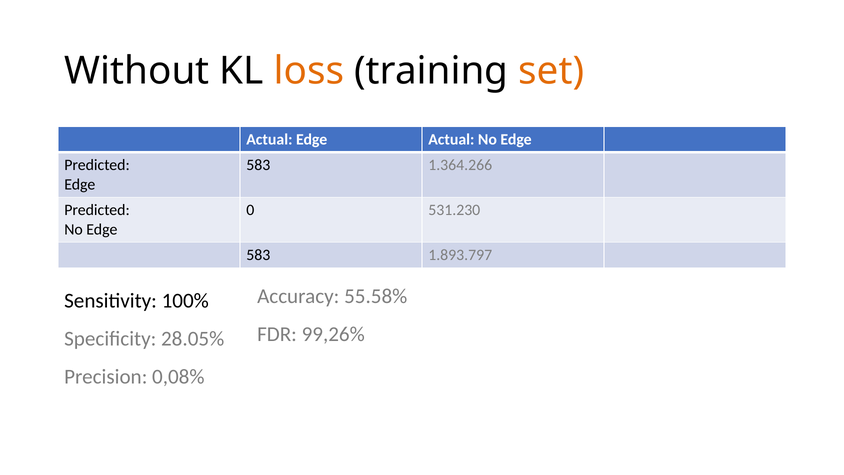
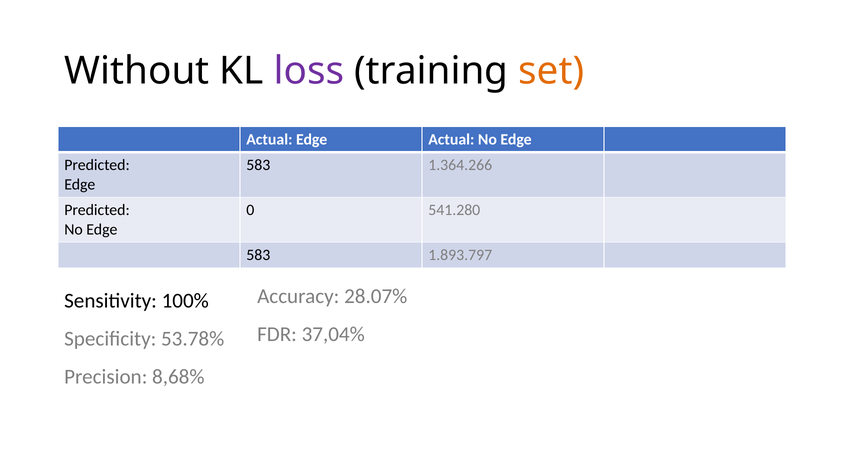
loss colour: orange -> purple
531.230: 531.230 -> 541.280
55.58%: 55.58% -> 28.07%
99,26%: 99,26% -> 37,04%
28.05%: 28.05% -> 53.78%
0,08%: 0,08% -> 8,68%
